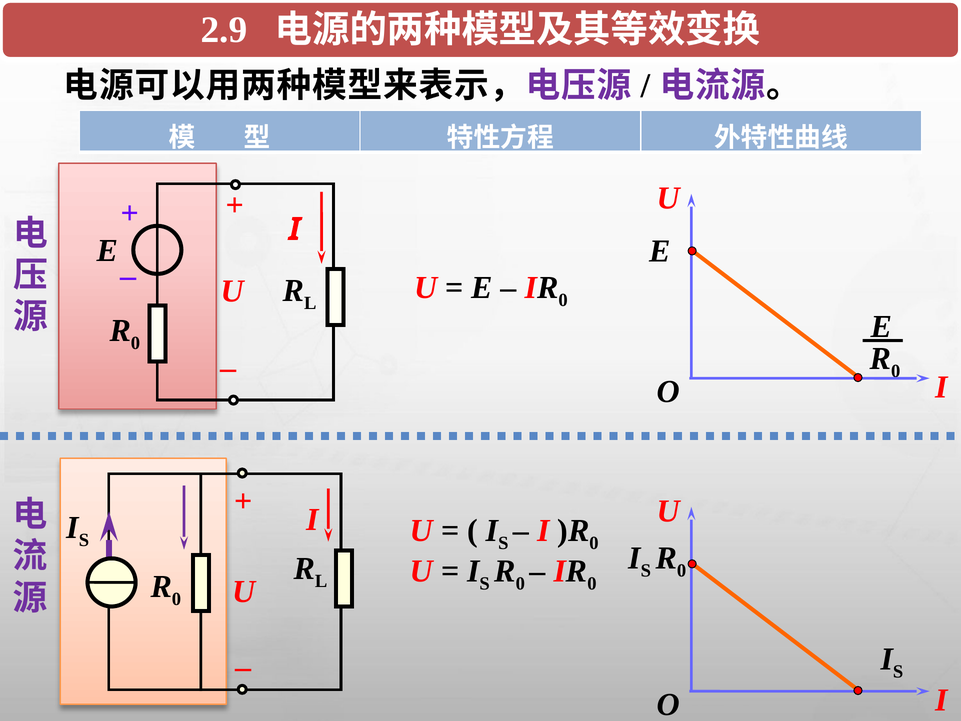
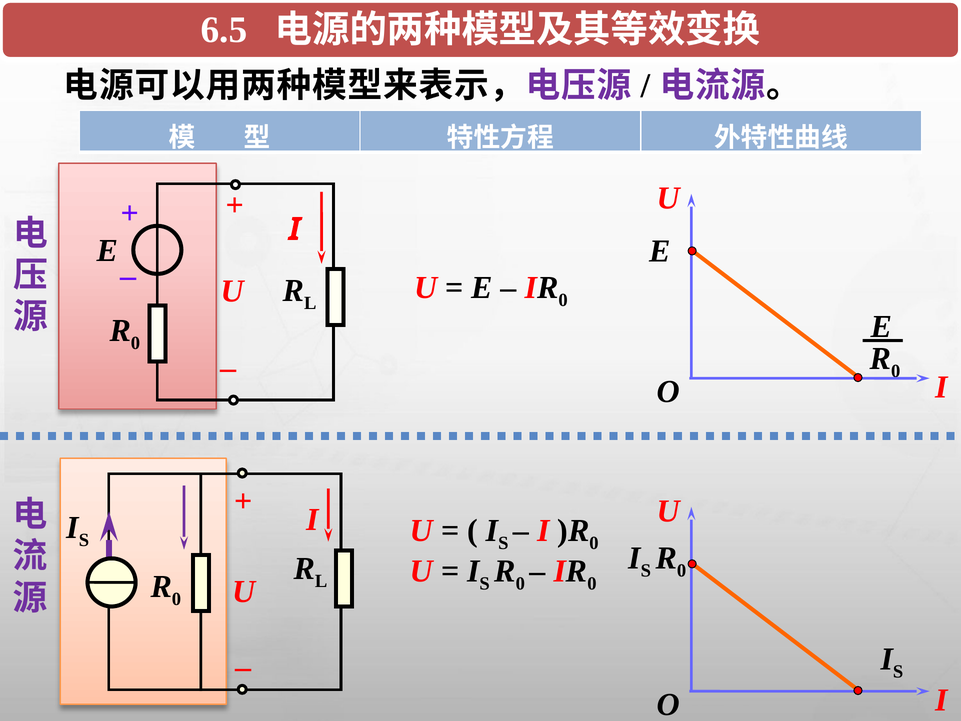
2.9: 2.9 -> 6.5
